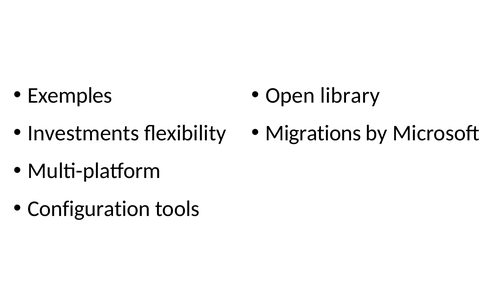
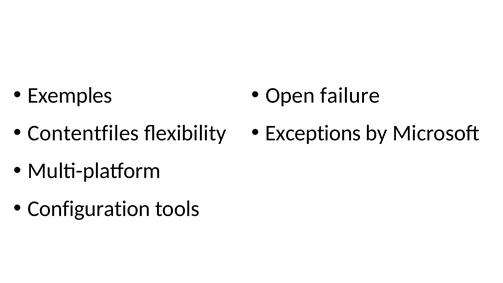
library: library -> failure
Investments: Investments -> Contentfiles
Migrations: Migrations -> Exceptions
